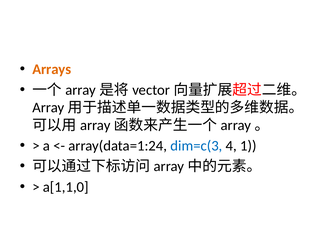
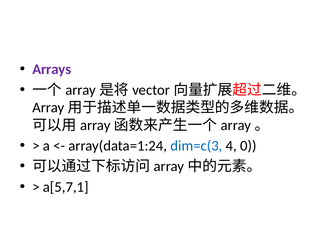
Arrays colour: orange -> purple
1: 1 -> 0
a[1,1,0: a[1,1,0 -> a[5,7,1
